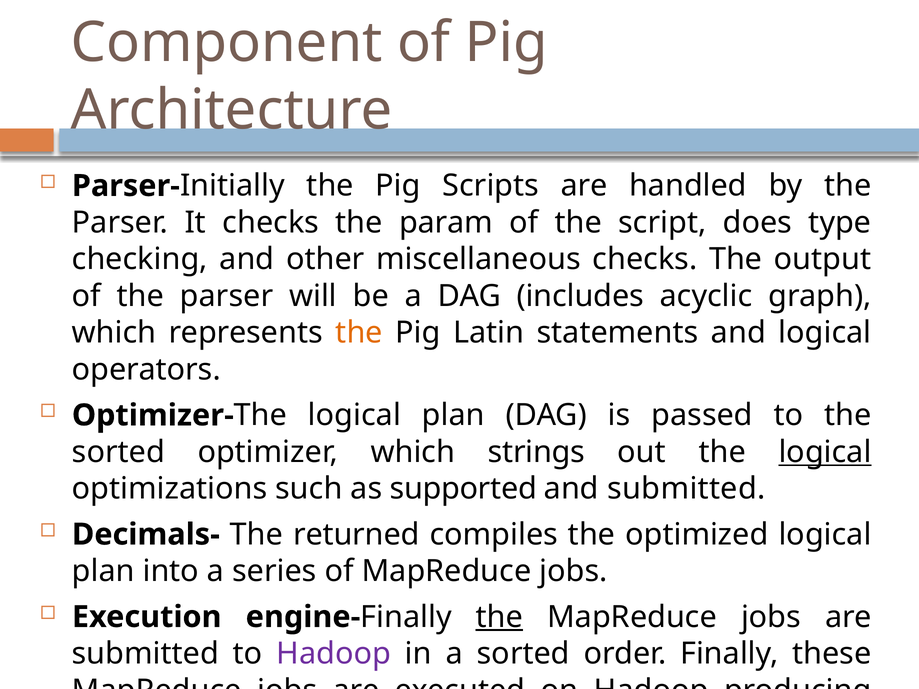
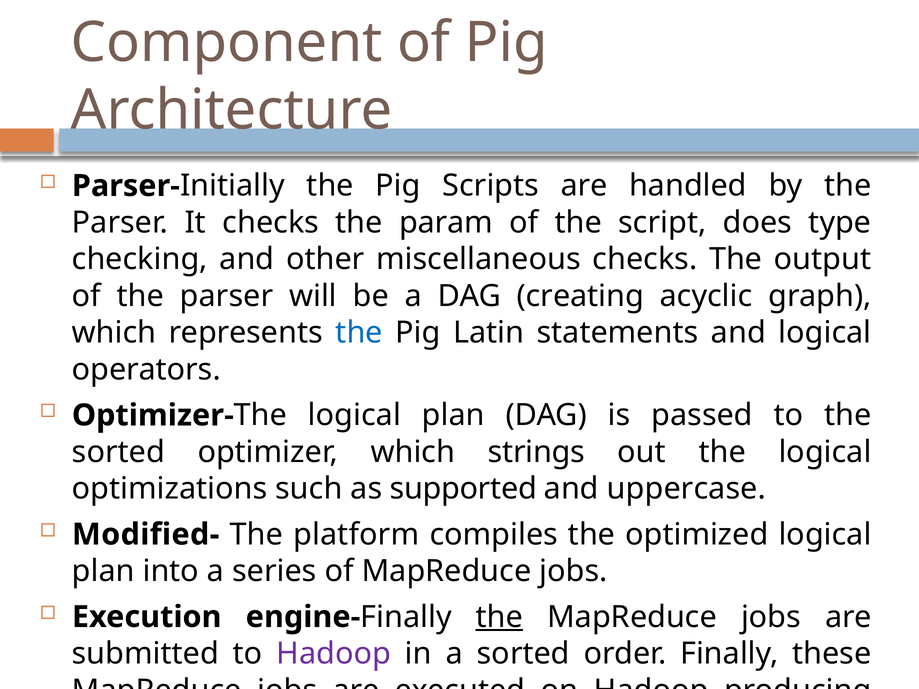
includes: includes -> creating
the at (359, 333) colour: orange -> blue
logical at (825, 452) underline: present -> none
and submitted: submitted -> uppercase
Decimals-: Decimals- -> Modified-
returned: returned -> platform
